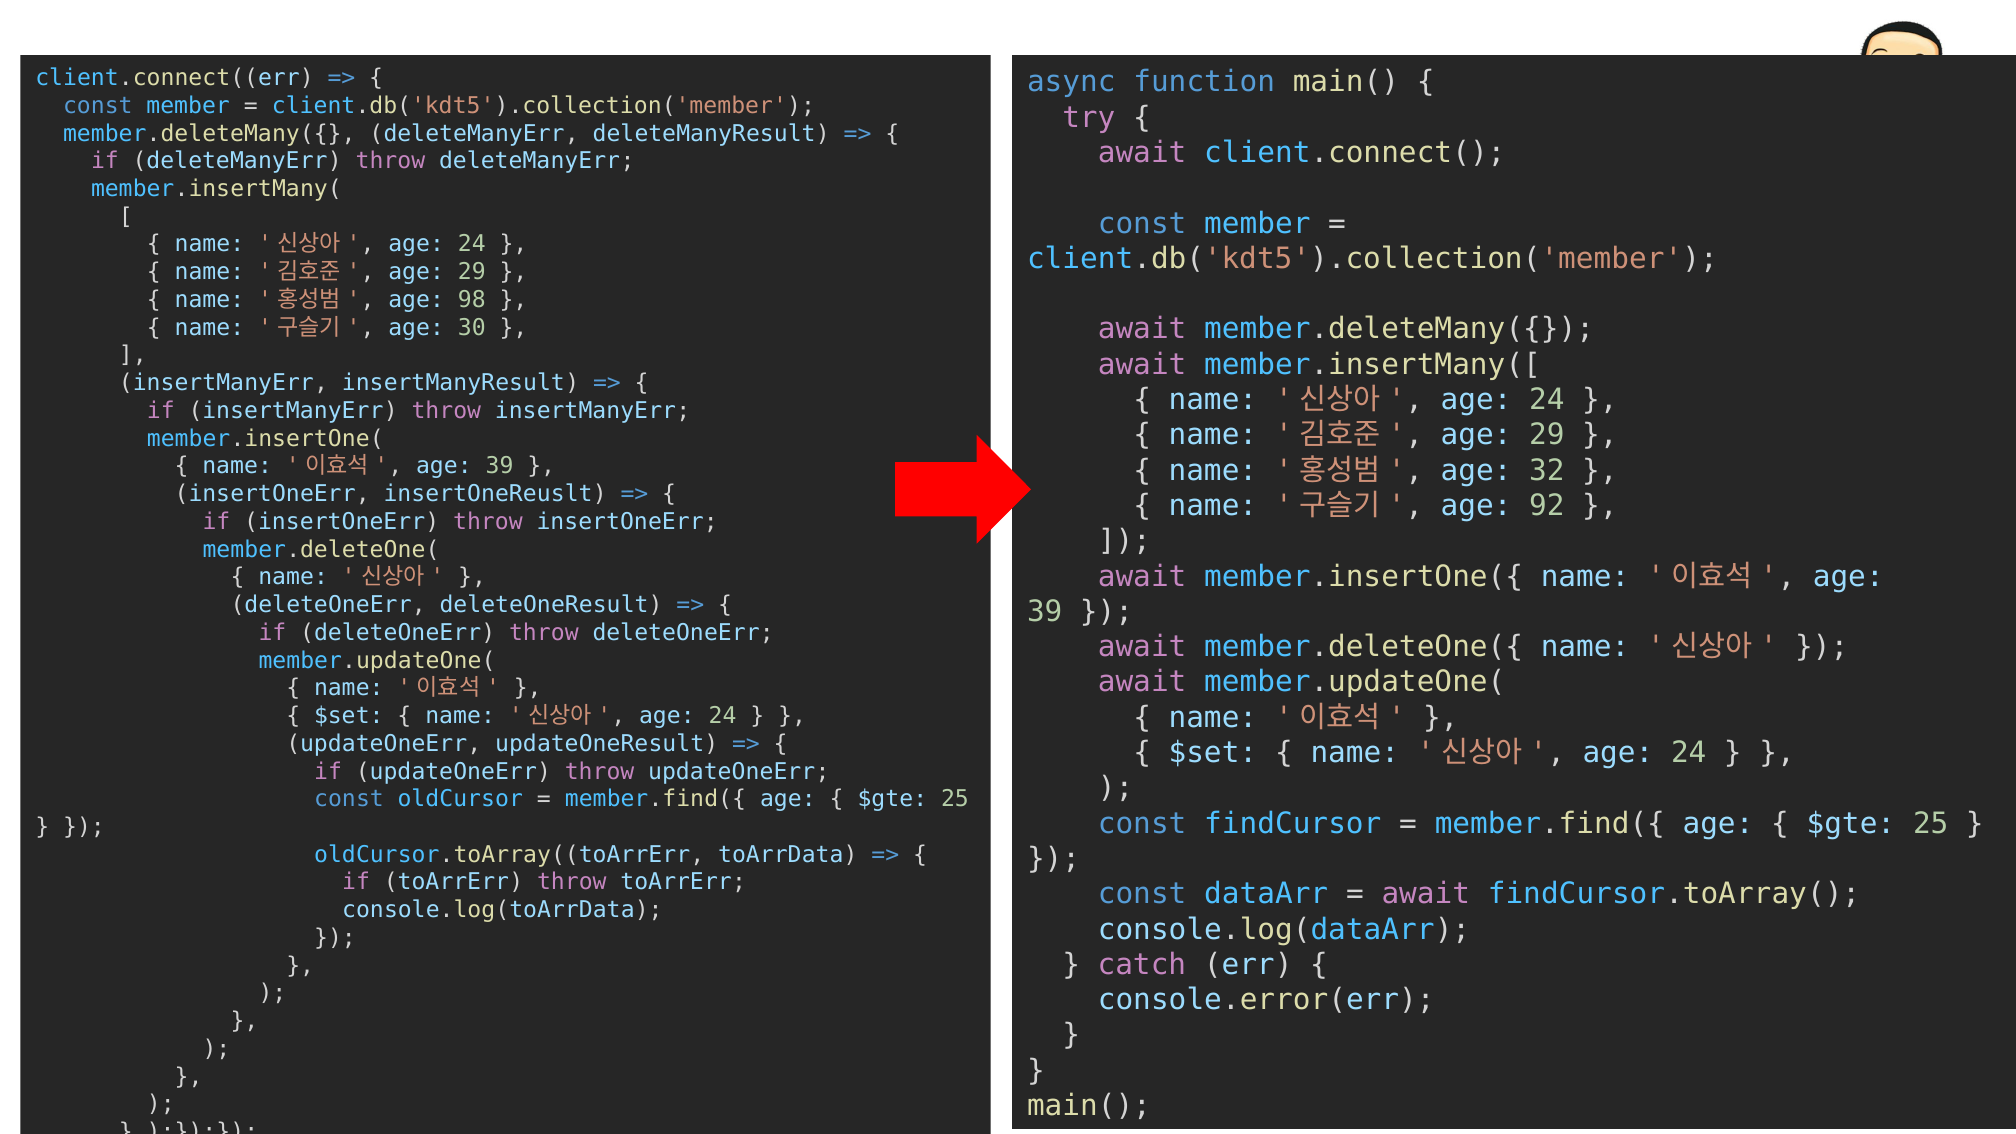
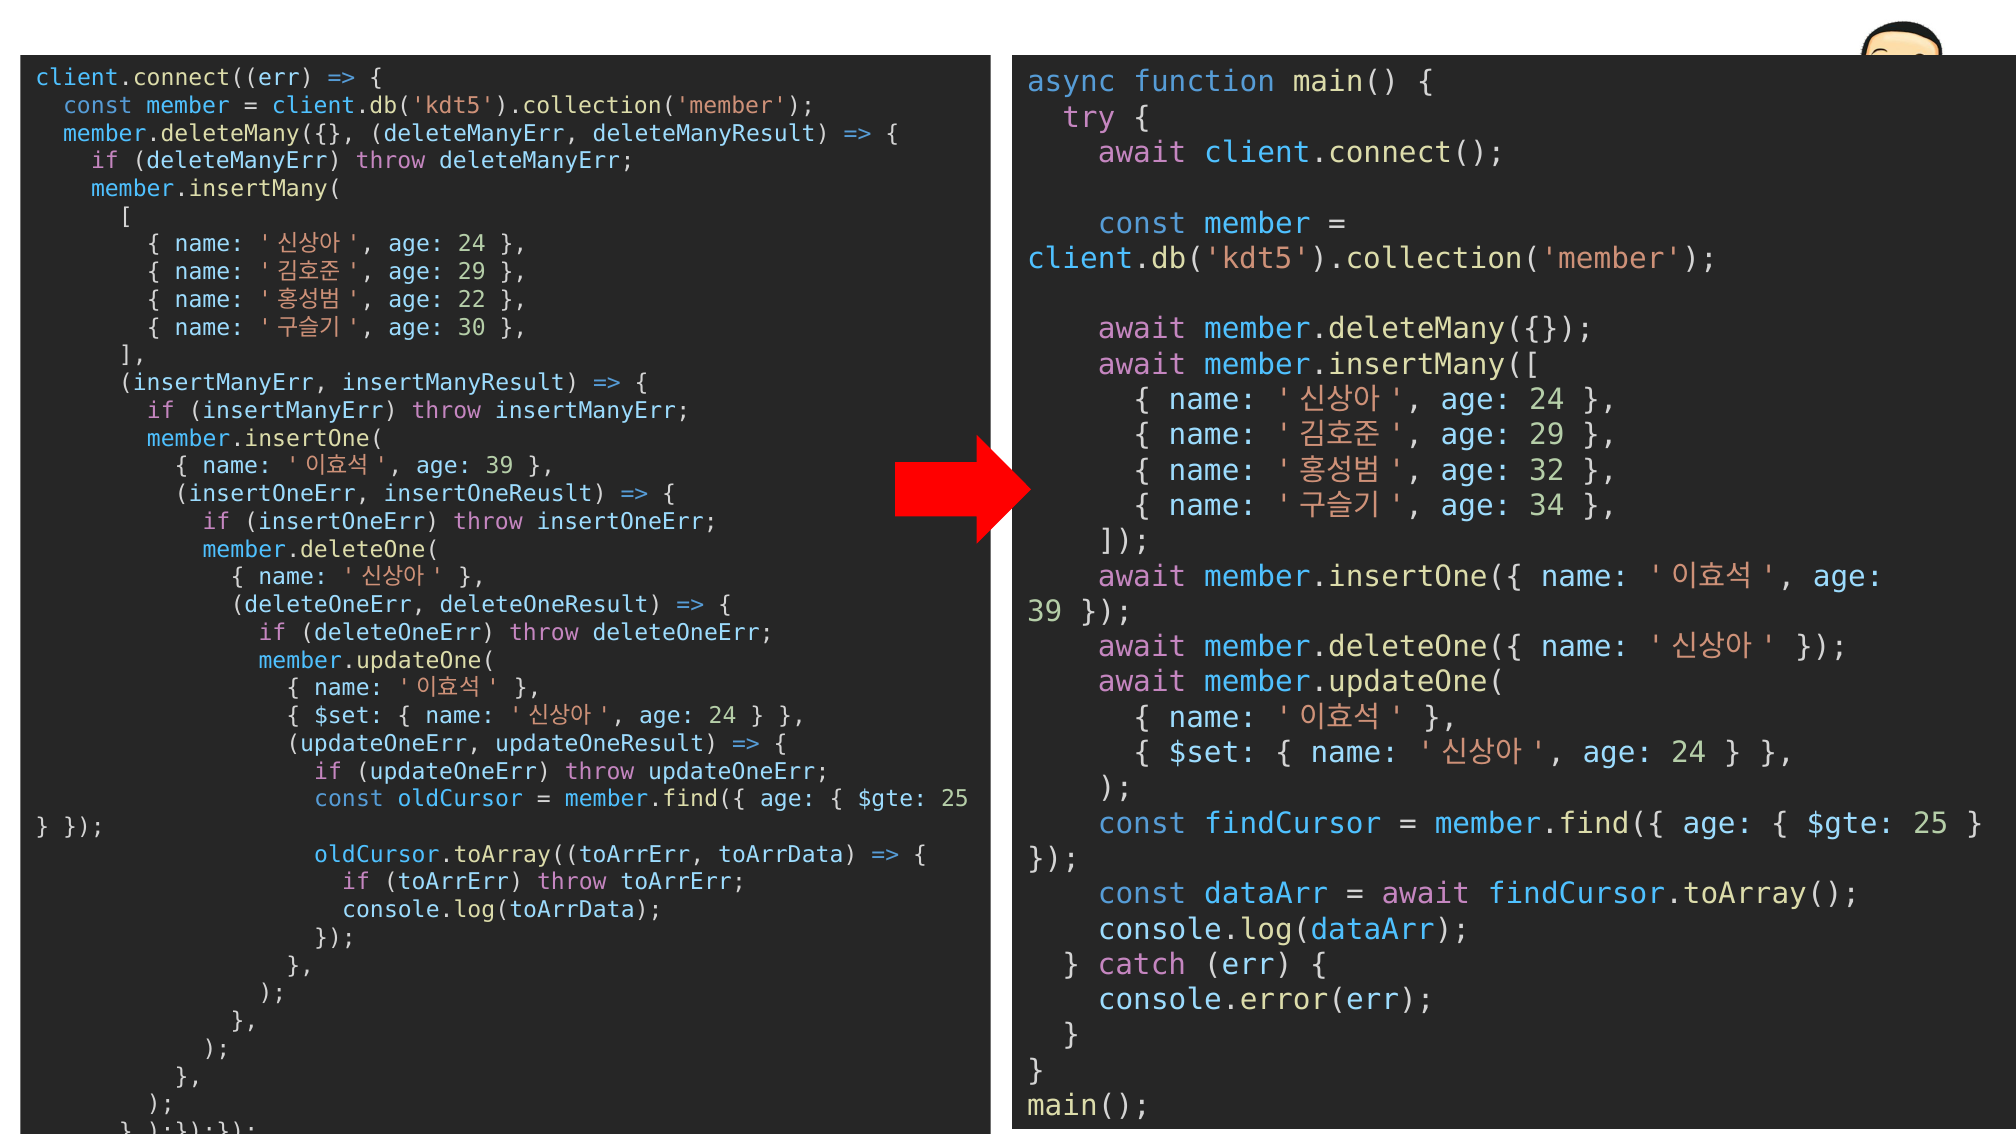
98: 98 -> 22
92: 92 -> 34
